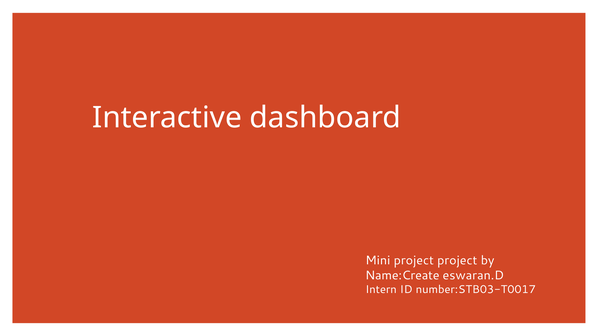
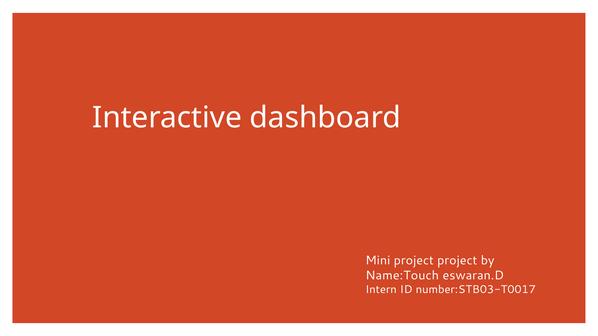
Name:Create: Name:Create -> Name:Touch
